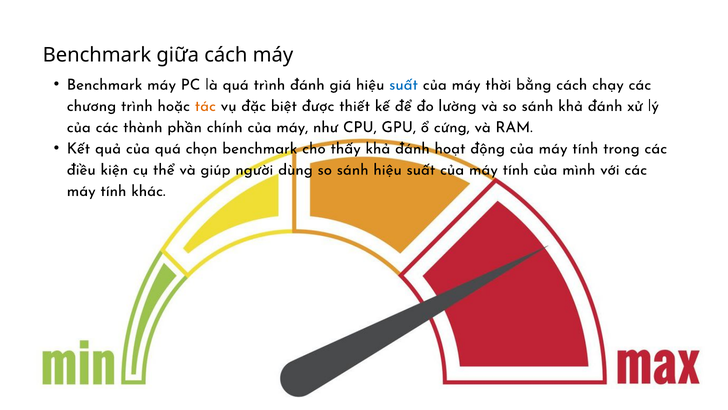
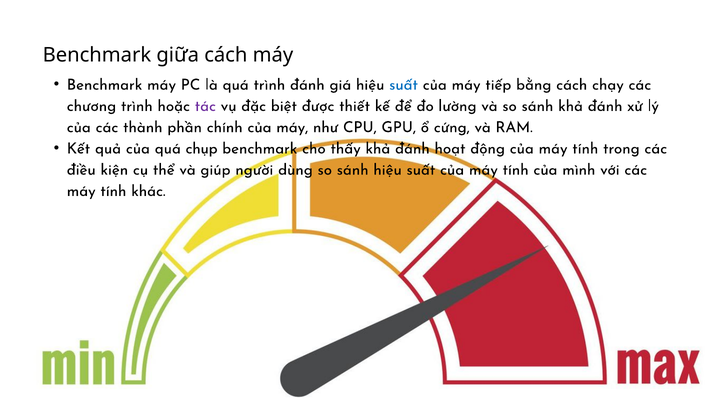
thời: thời -> tiếp
tác colour: orange -> purple
chọn: chọn -> chụp
